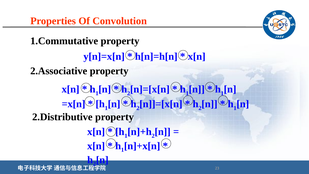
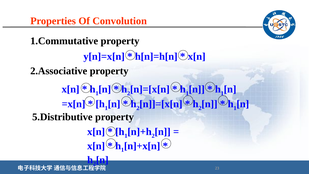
2.Distributive: 2.Distributive -> 5.Distributive
